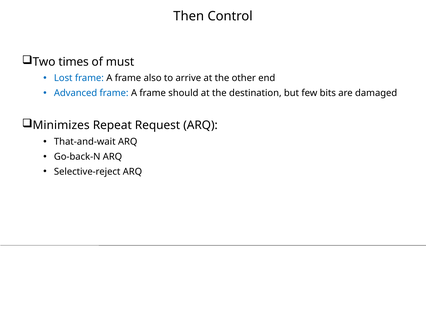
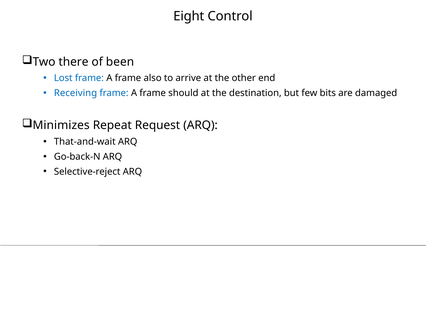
Then: Then -> Eight
times: times -> there
must: must -> been
Advanced: Advanced -> Receiving
